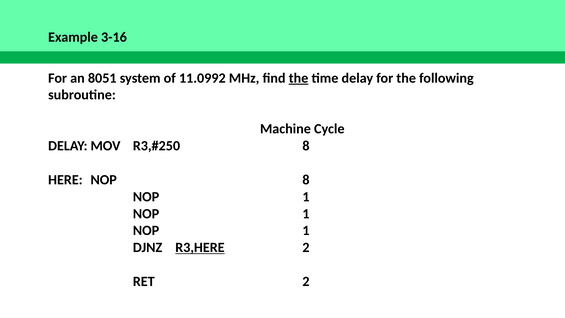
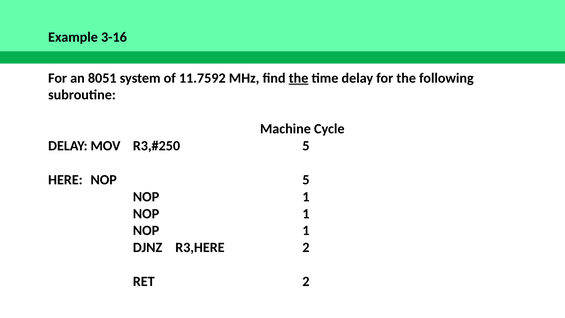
11.0992: 11.0992 -> 11.7592
8 at (306, 146): 8 -> 5
NOP 8: 8 -> 5
R3,HERE underline: present -> none
